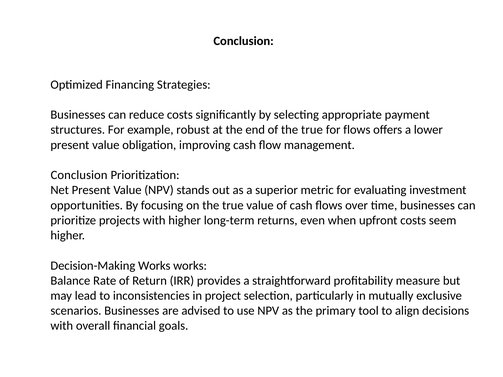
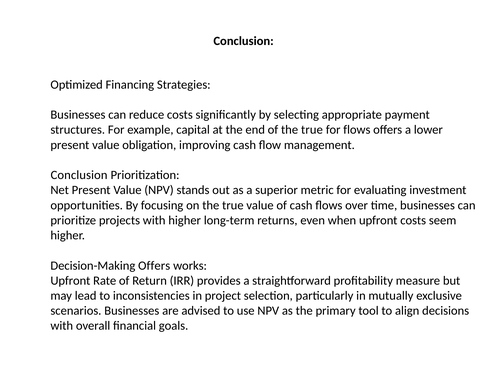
robust: robust -> capital
Decision-Making Works: Works -> Offers
Balance at (70, 281): Balance -> Upfront
